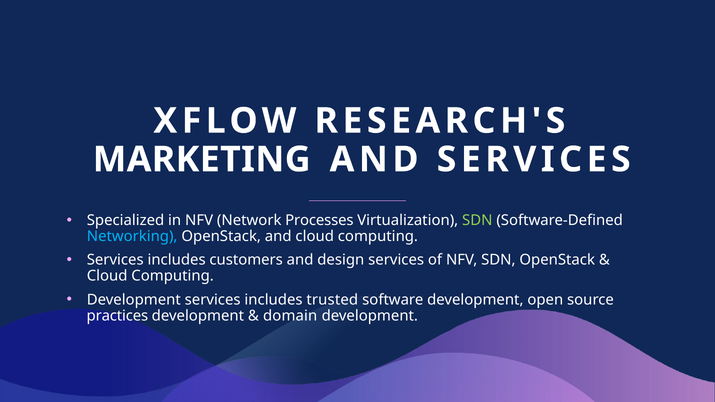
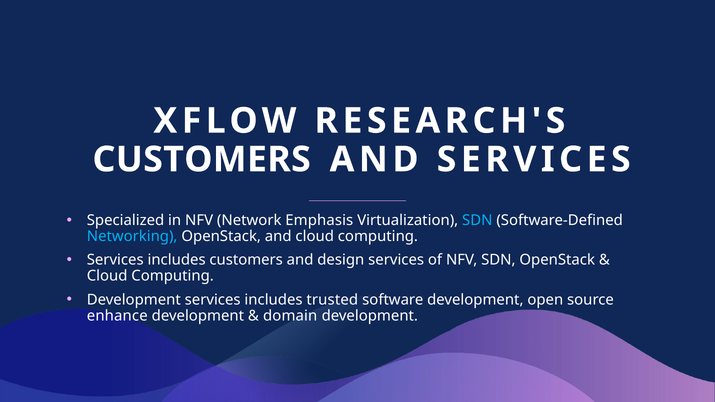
MARKETING at (202, 160): MARKETING -> CUSTOMERS
Processes: Processes -> Emphasis
SDN at (477, 220) colour: light green -> light blue
practices: practices -> enhance
